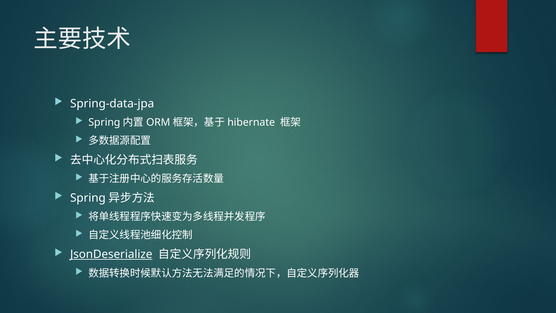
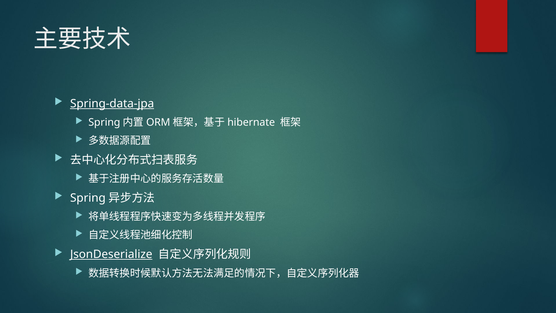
Spring-data-jpa underline: none -> present
